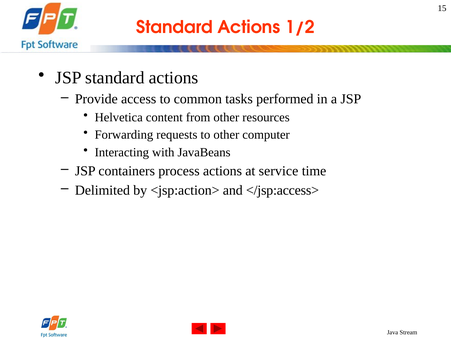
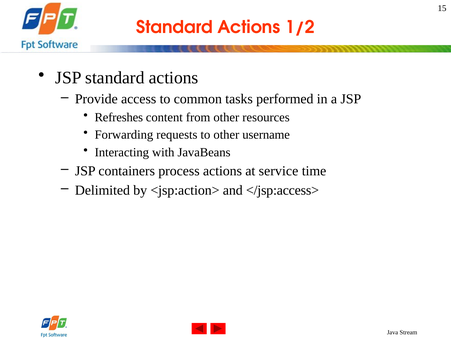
Helvetica: Helvetica -> Refreshes
computer: computer -> username
